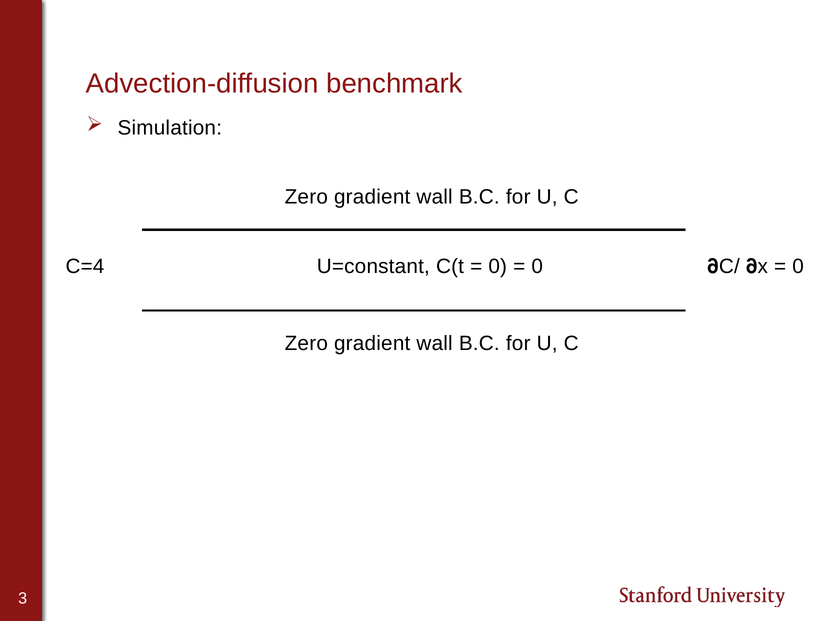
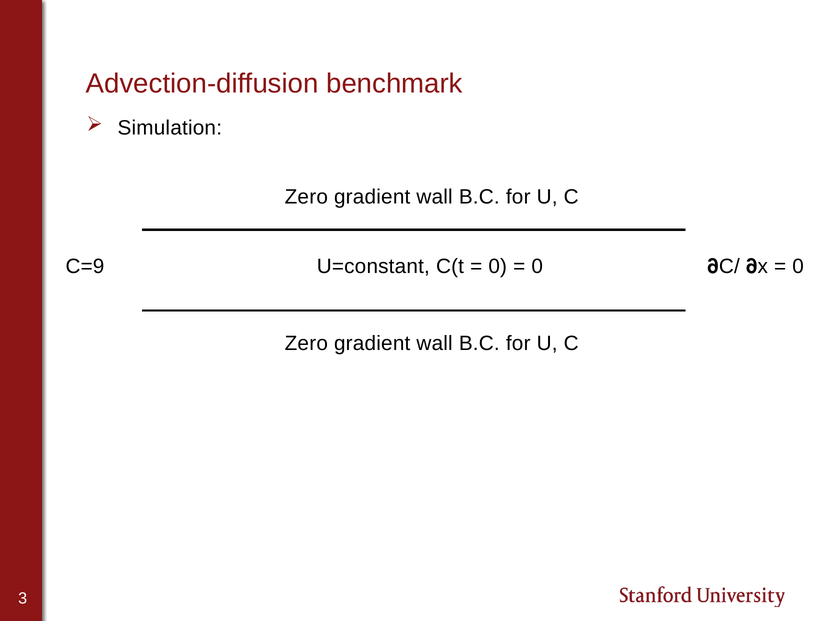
C=4: C=4 -> C=9
